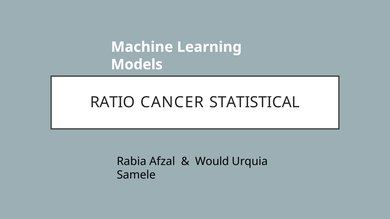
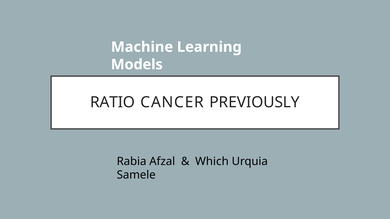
STATISTICAL: STATISTICAL -> PREVIOUSLY
Would: Would -> Which
